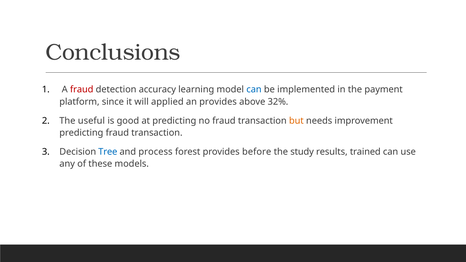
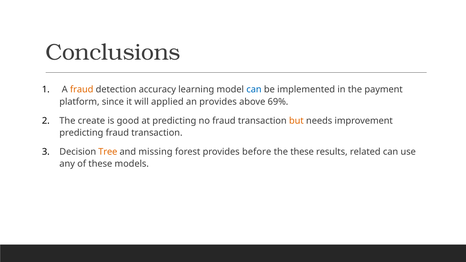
fraud at (82, 90) colour: red -> orange
32%: 32% -> 69%
useful: useful -> create
Tree colour: blue -> orange
process: process -> missing
the study: study -> these
trained: trained -> related
